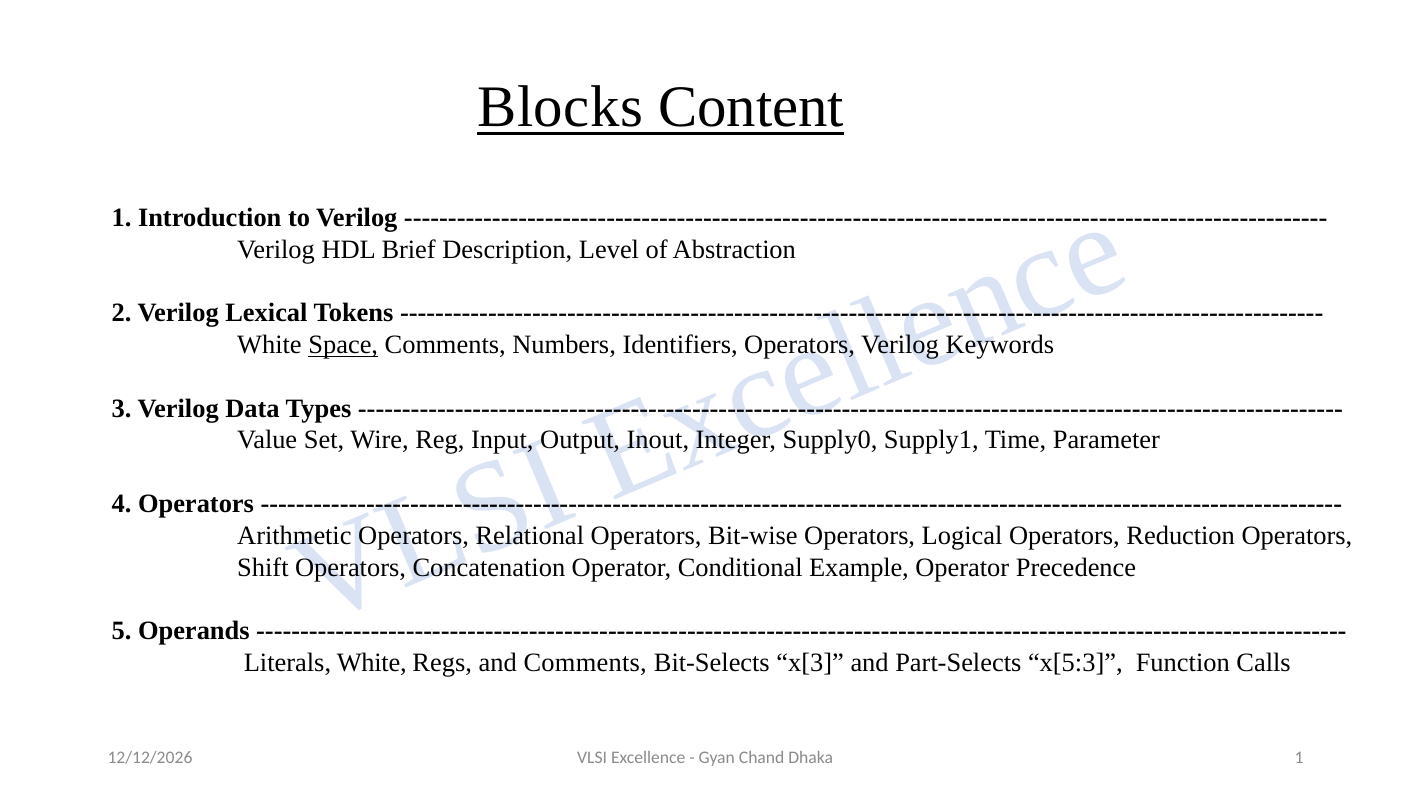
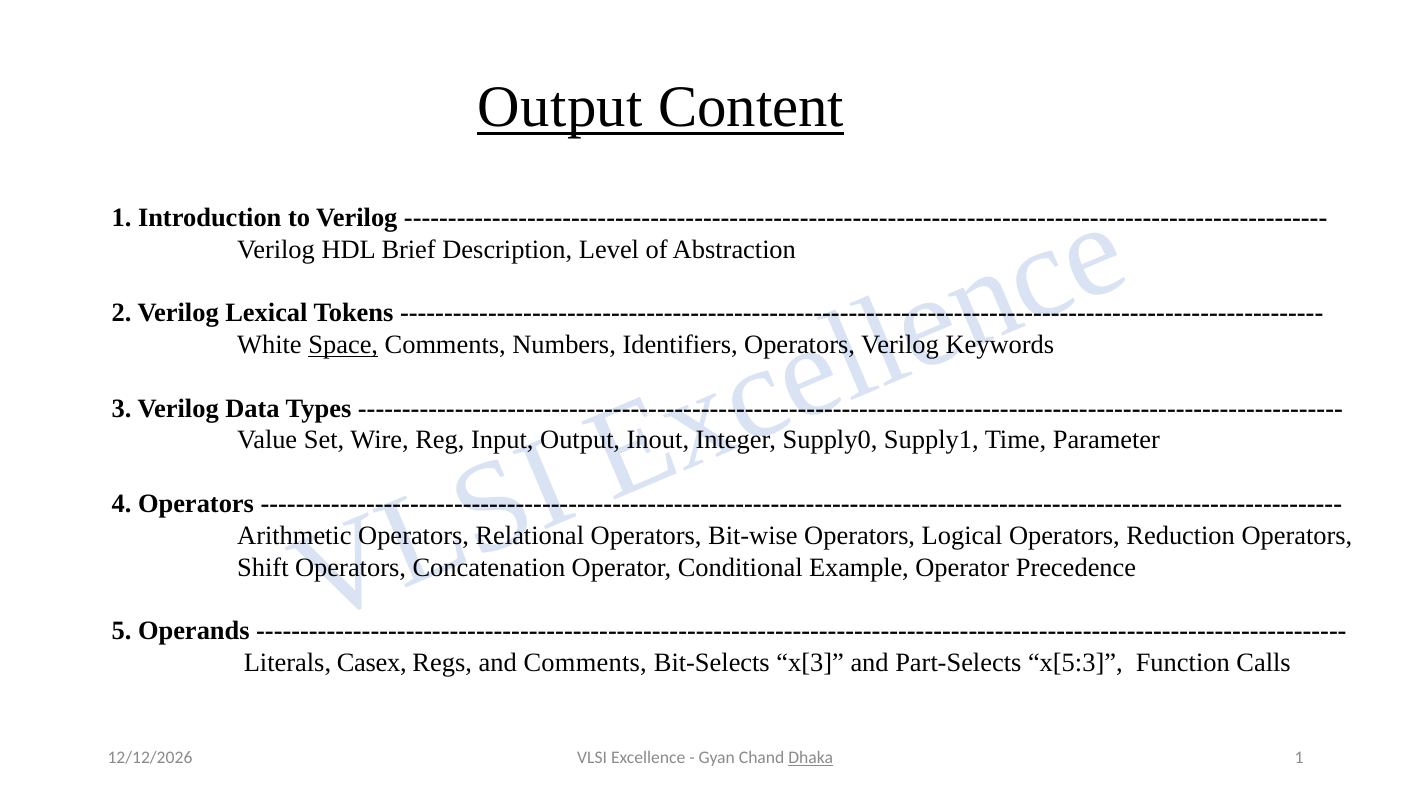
Blocks at (560, 107): Blocks -> Output
Literals White: White -> Casex
Dhaka underline: none -> present
